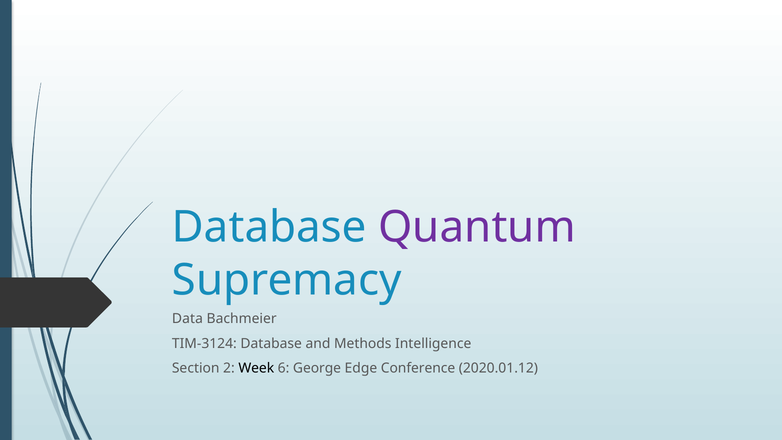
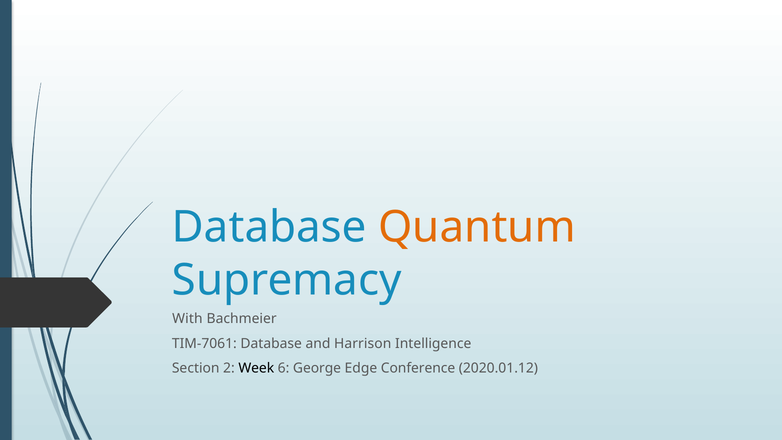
Quantum colour: purple -> orange
Data: Data -> With
TIM-3124: TIM-3124 -> TIM-7061
Methods: Methods -> Harrison
